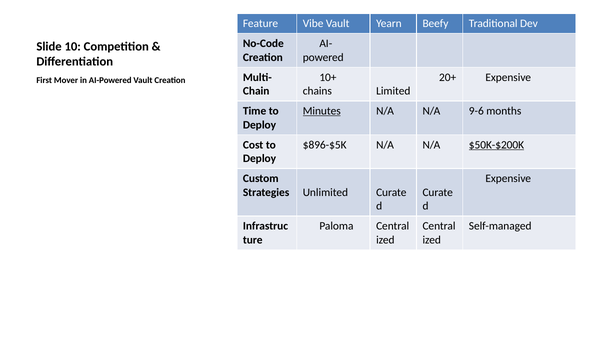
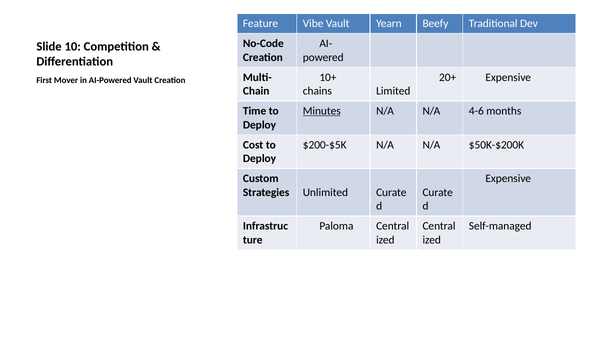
9-6: 9-6 -> 4-6
$896-$5K: $896-$5K -> $200-$5K
$50K-$200K underline: present -> none
